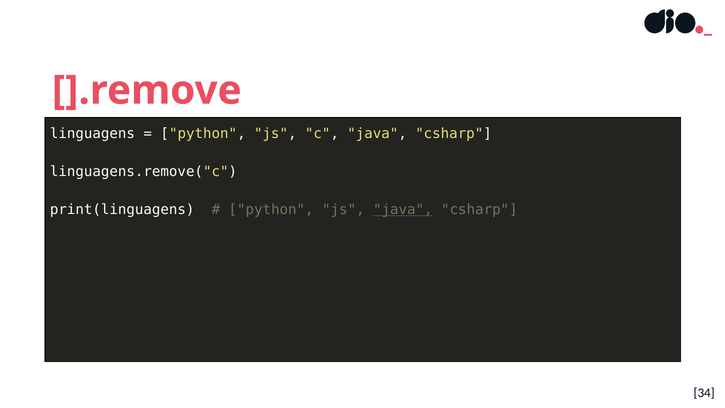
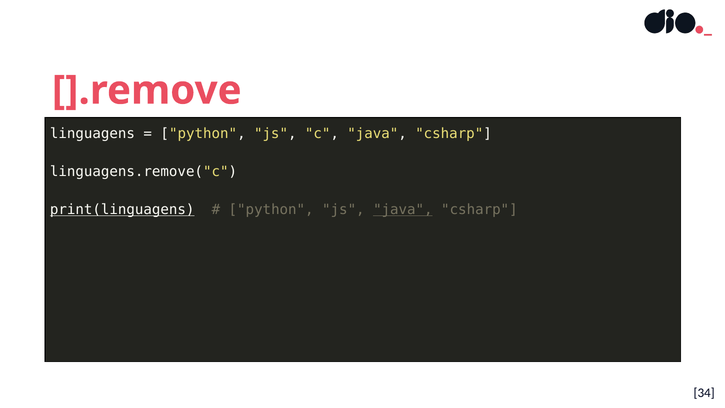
print(linguagens underline: none -> present
